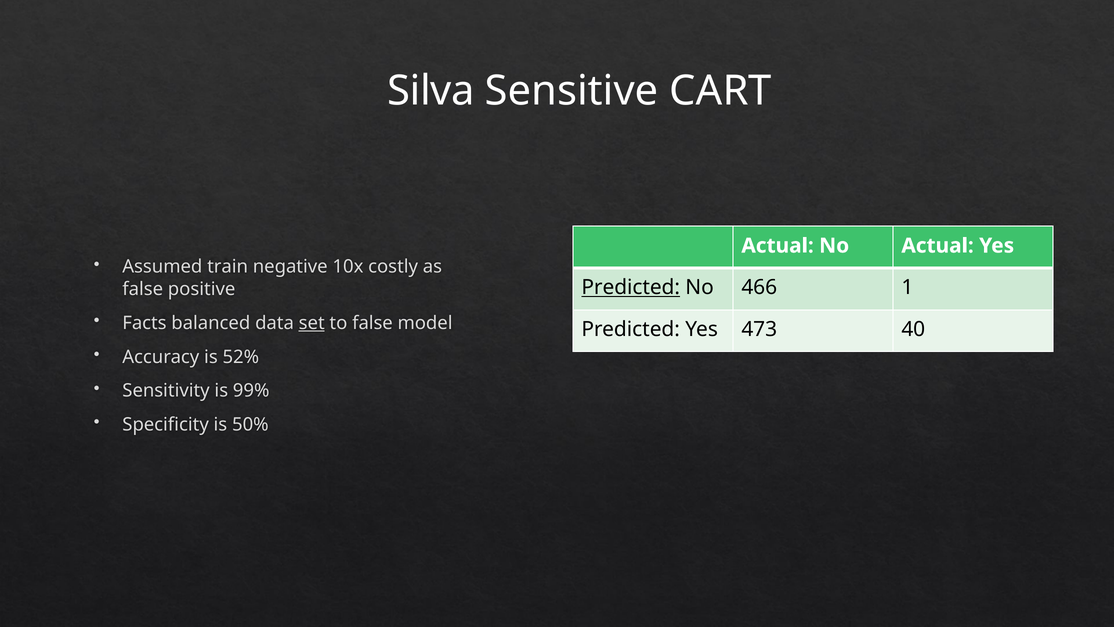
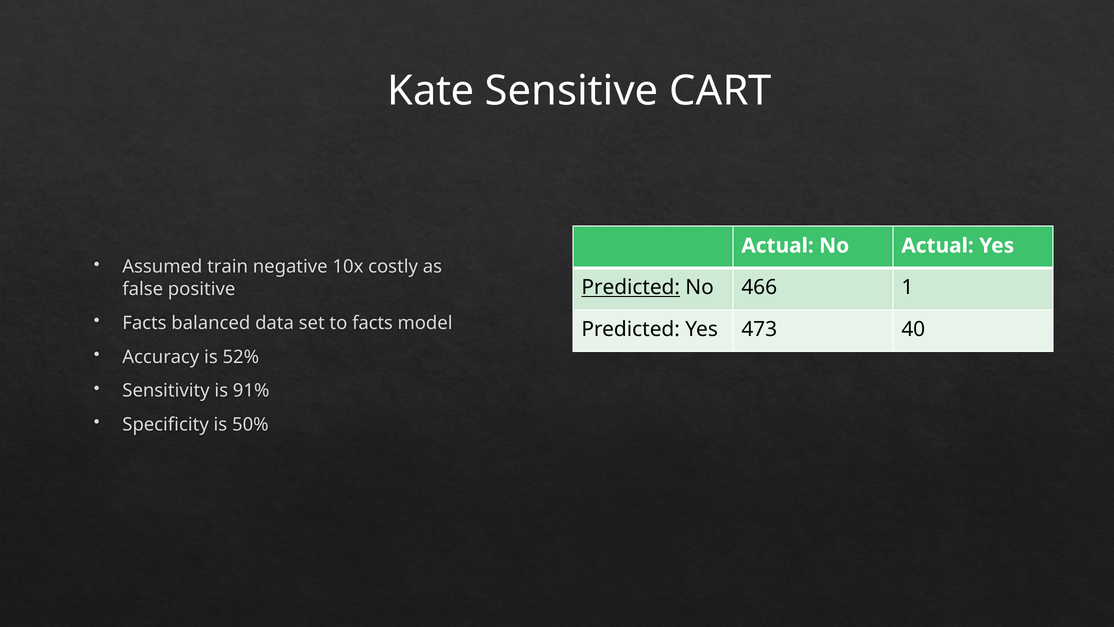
Silva: Silva -> Kate
set underline: present -> none
to false: false -> facts
99%: 99% -> 91%
